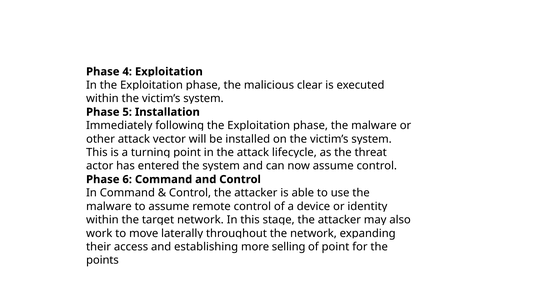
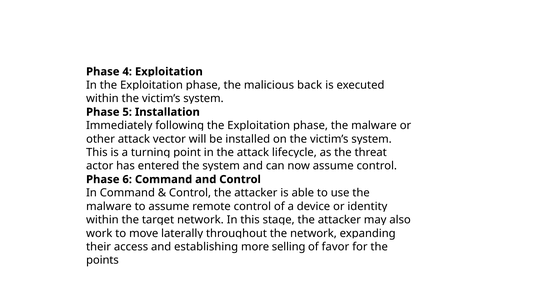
clear: clear -> back
of point: point -> favor
